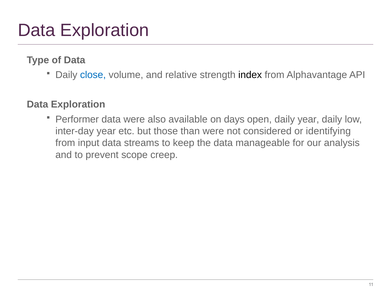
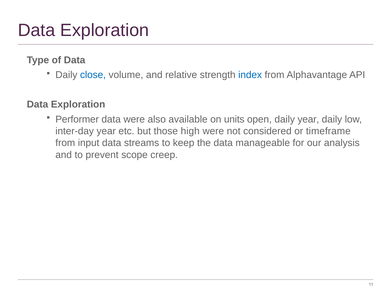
index colour: black -> blue
days: days -> units
than: than -> high
identifying: identifying -> timeframe
